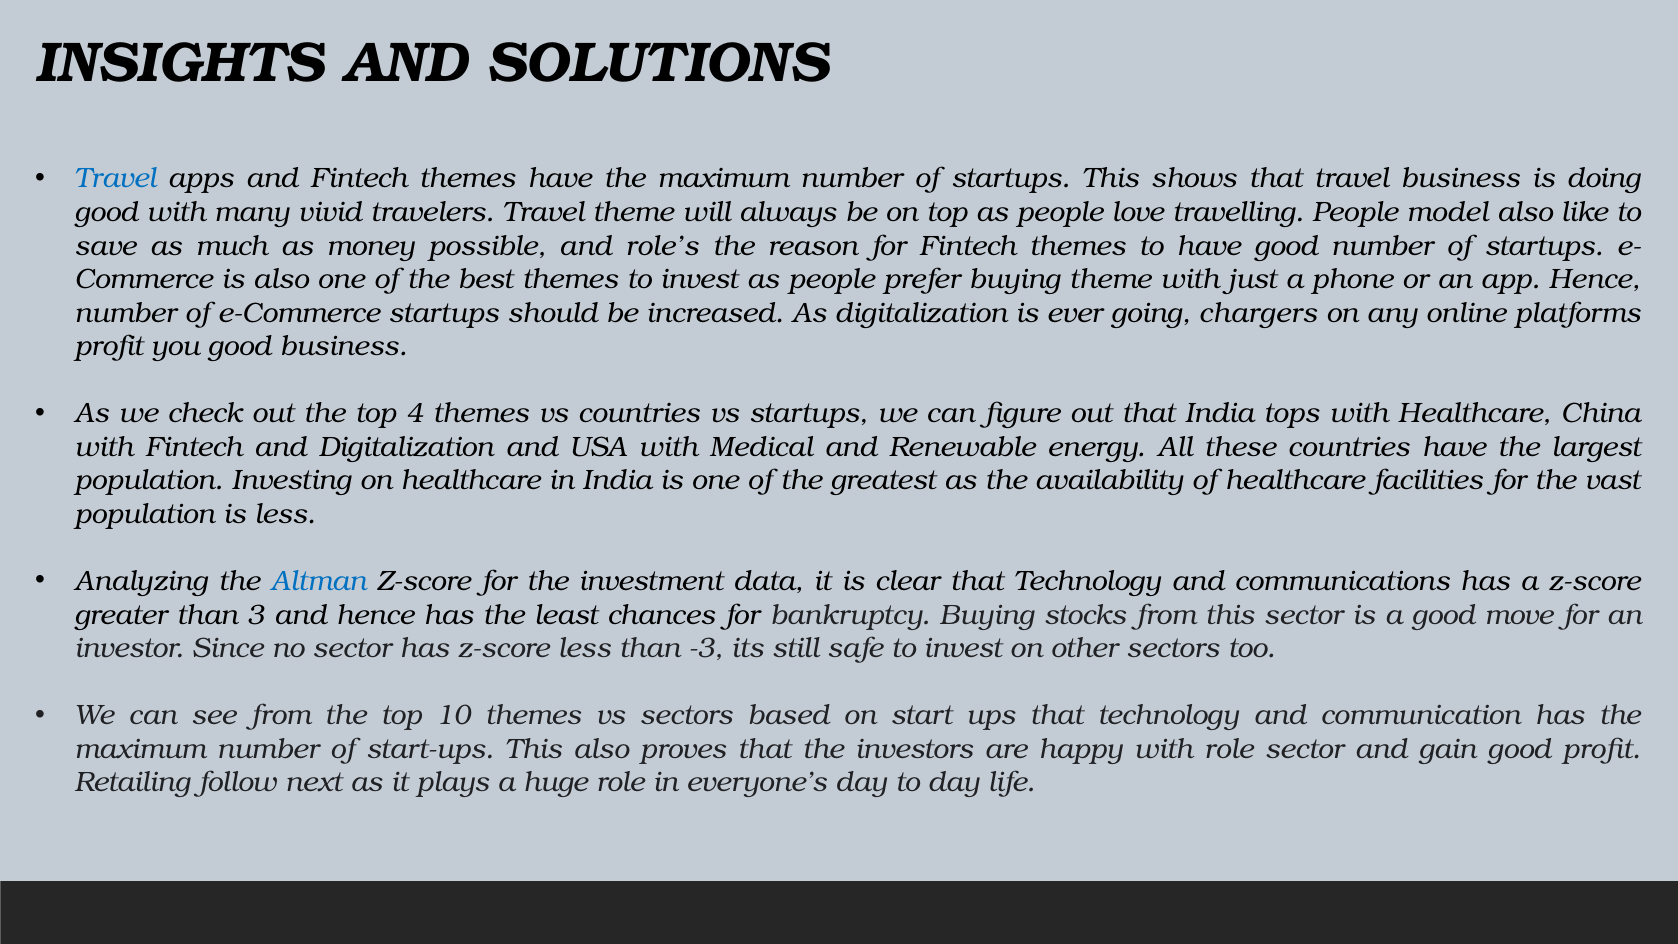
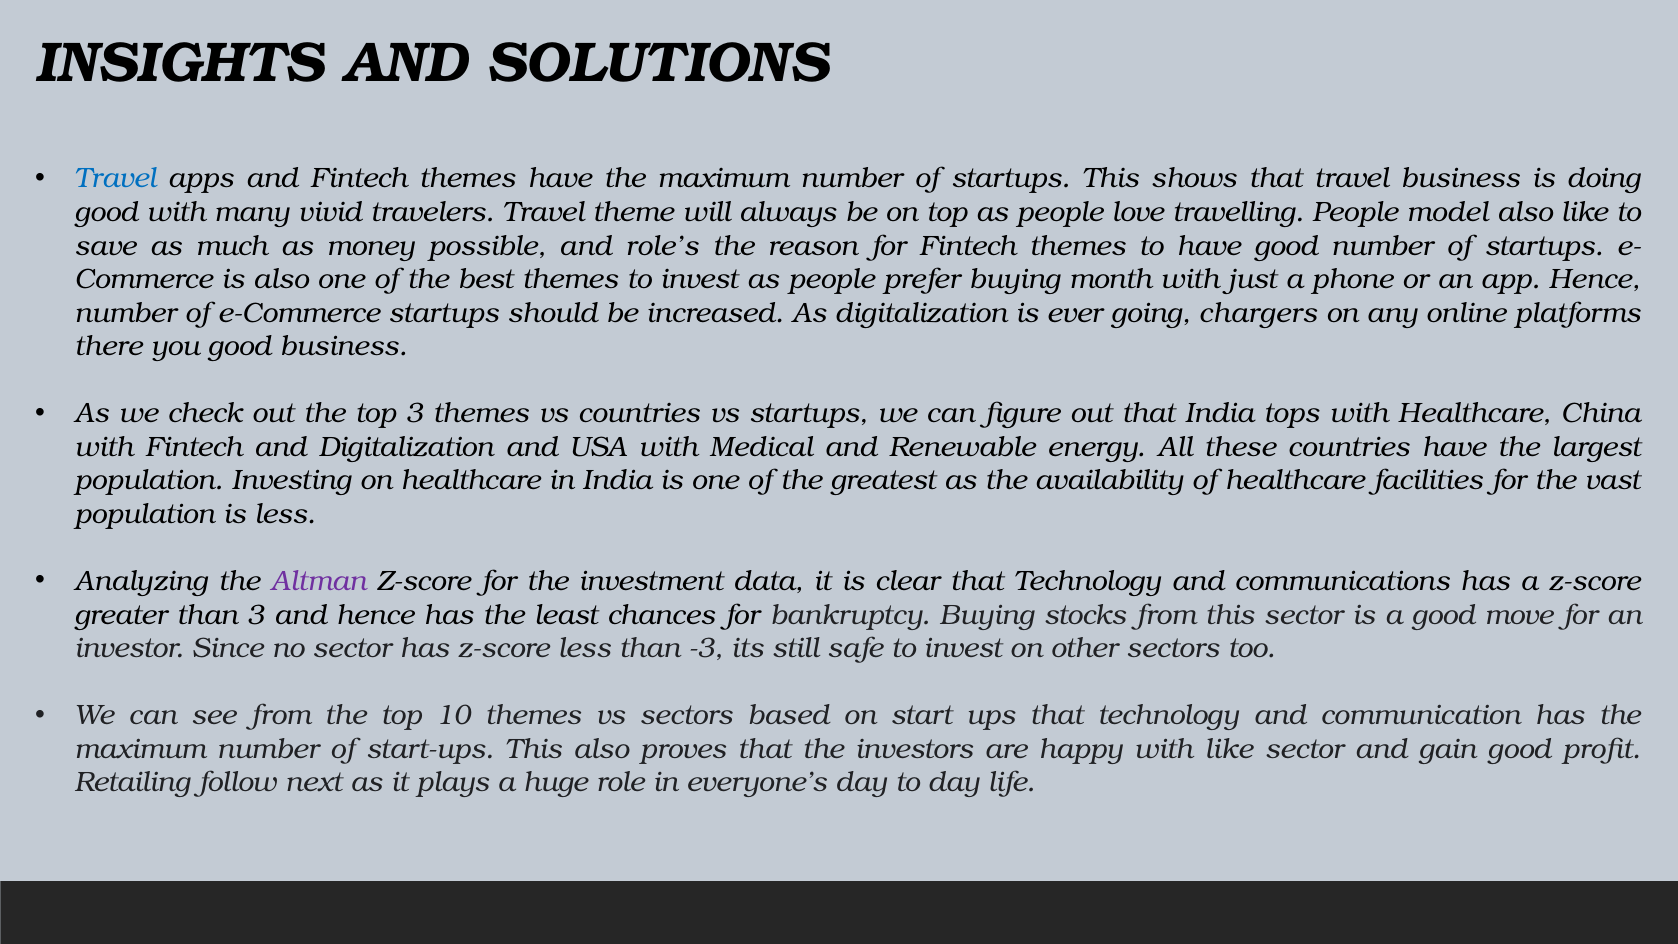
buying theme: theme -> month
profit at (109, 346): profit -> there
top 4: 4 -> 3
Altman colour: blue -> purple
with role: role -> like
